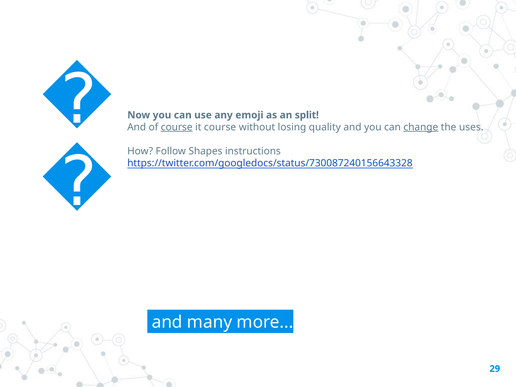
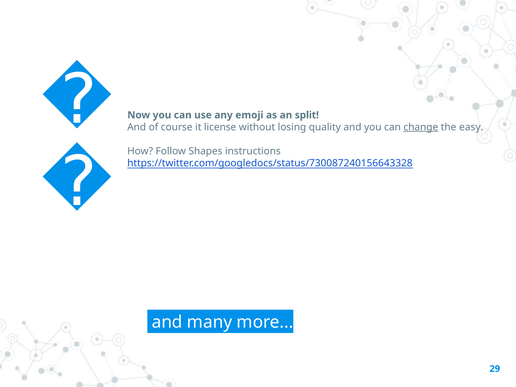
course at (177, 127) underline: present -> none
it course: course -> license
uses: uses -> easy
